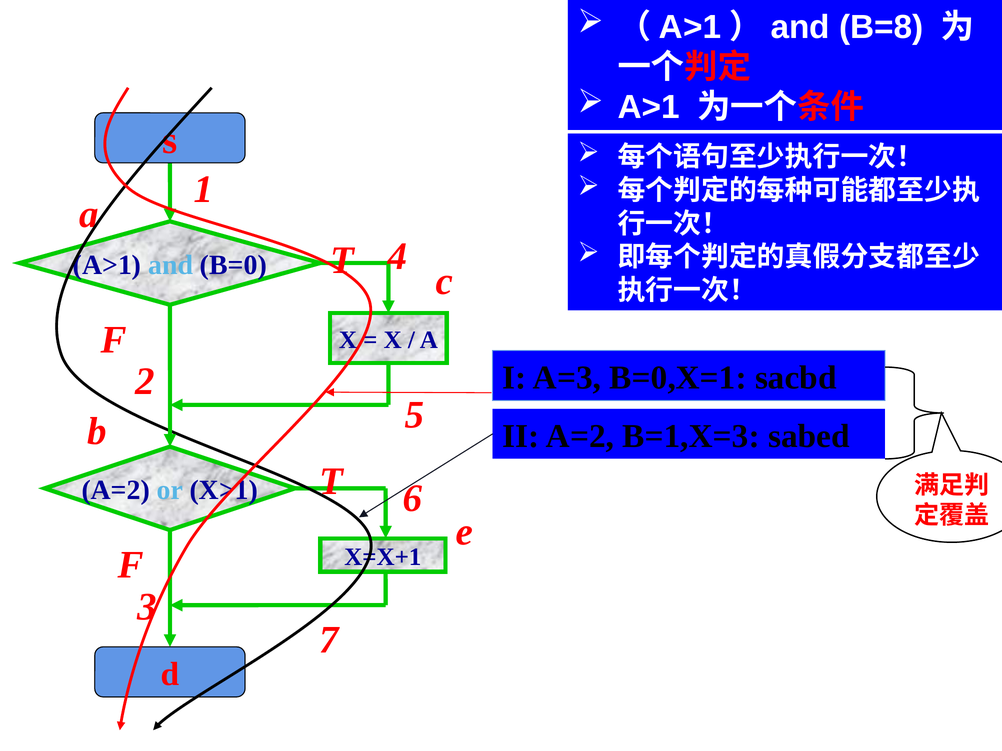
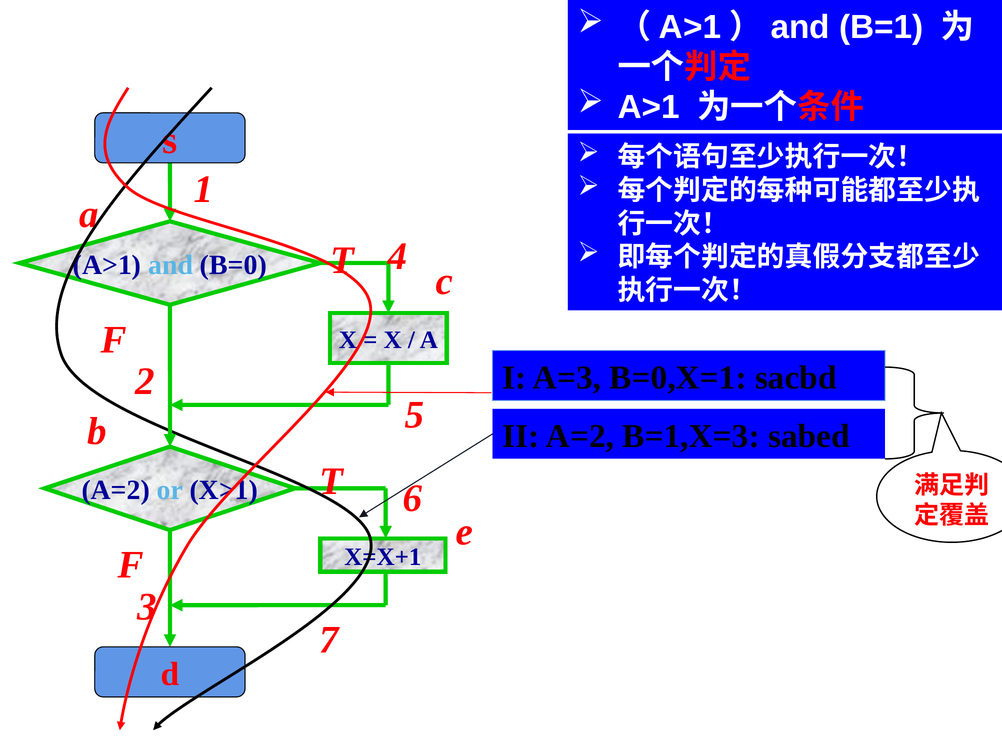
B=8: B=8 -> B=1
